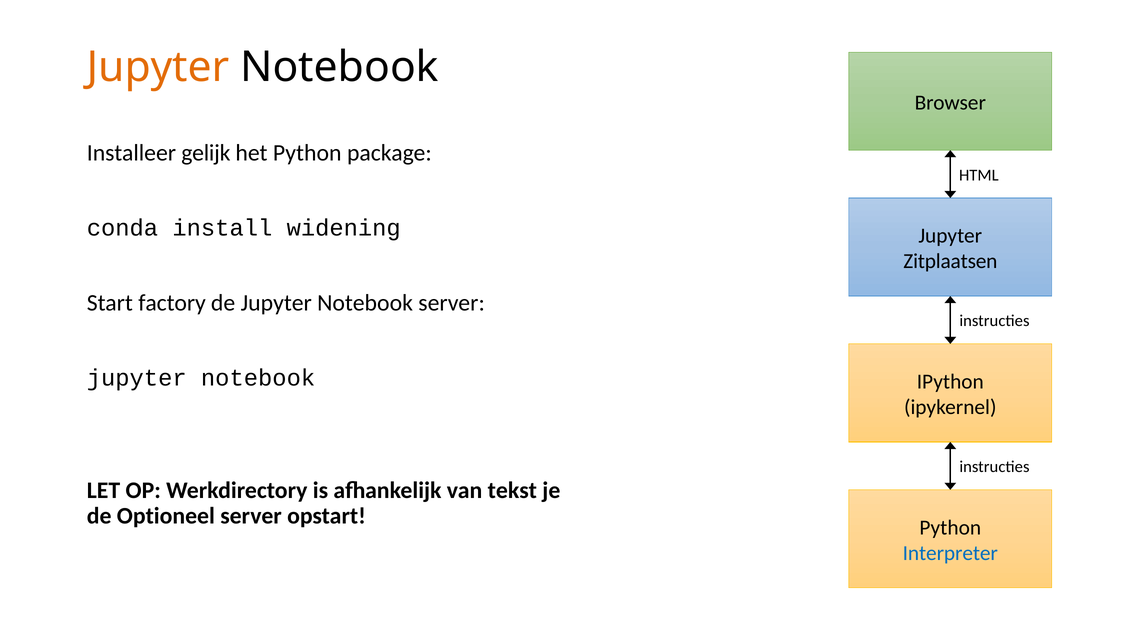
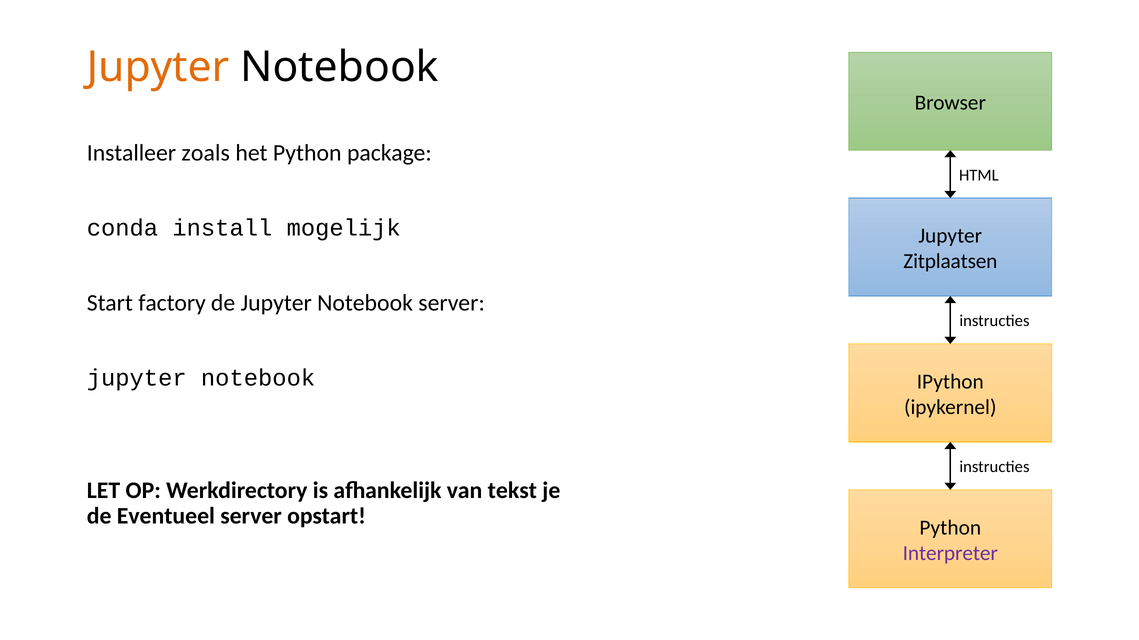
gelijk: gelijk -> zoals
widening: widening -> mogelijk
Optioneel: Optioneel -> Eventueel
Interpreter colour: blue -> purple
